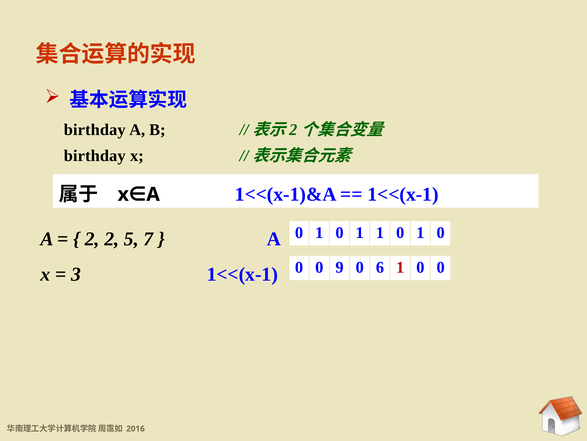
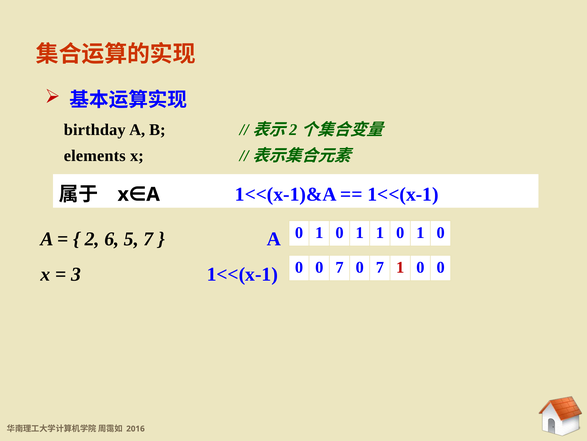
birthday at (95, 156): birthday -> elements
2 2: 2 -> 6
0 0 9: 9 -> 7
6 at (380, 267): 6 -> 7
